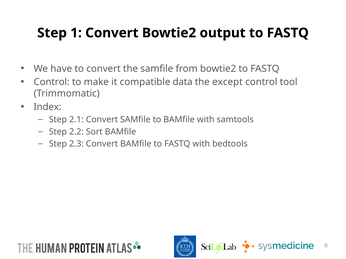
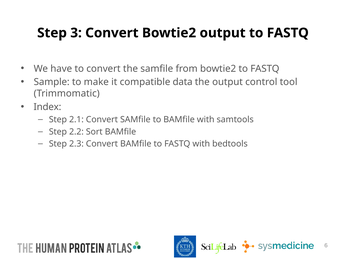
1: 1 -> 3
Control at (52, 82): Control -> Sample
the except: except -> output
